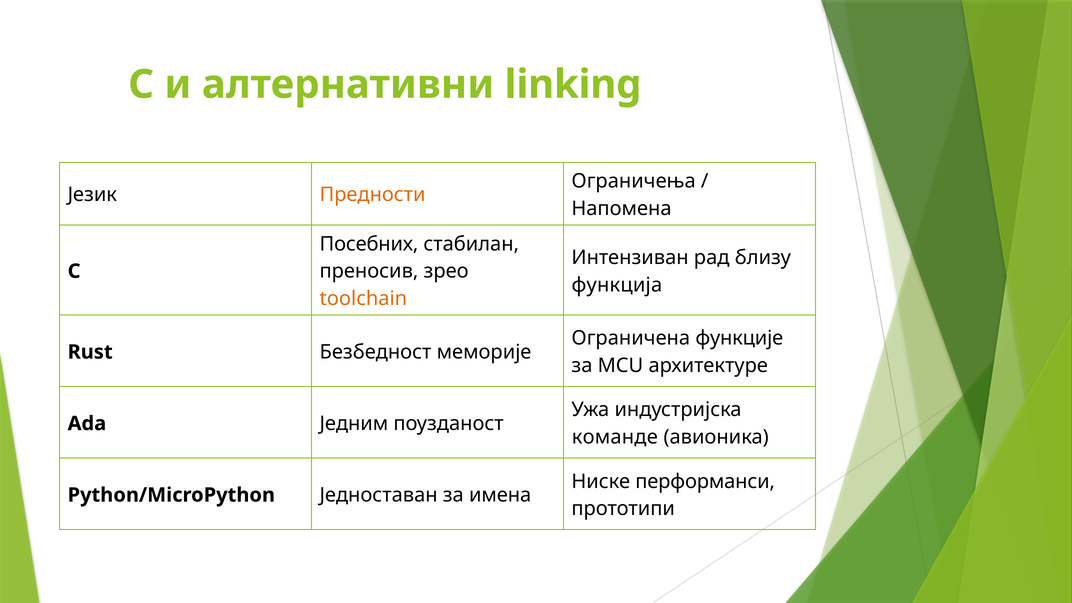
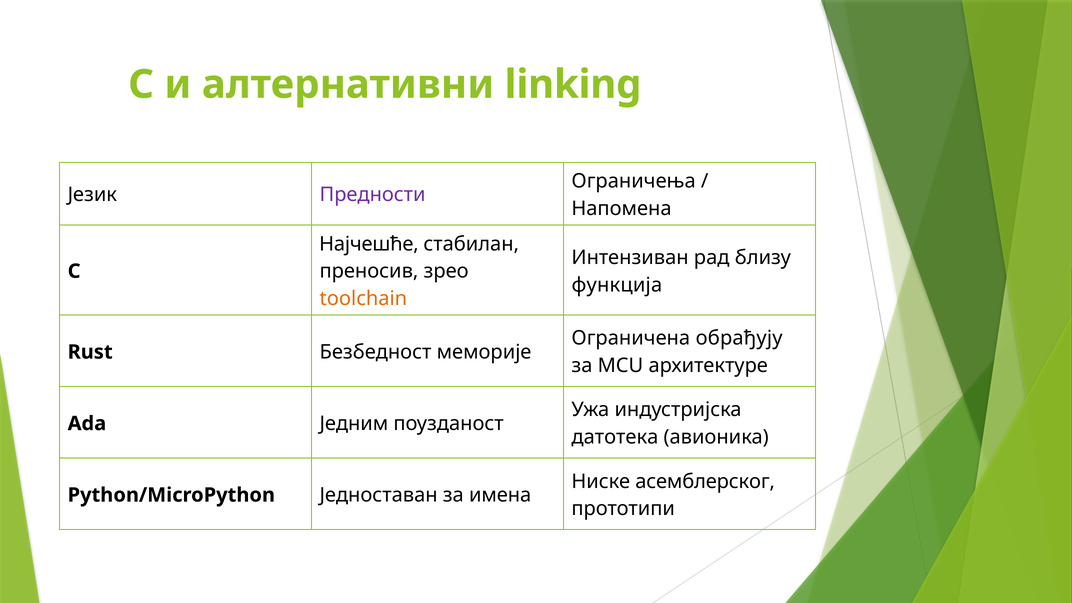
Предности colour: orange -> purple
Посебних: Посебних -> Најчешће
функције: функције -> обрађују
команде: команде -> датотека
перформанси: перформанси -> асемблерског
